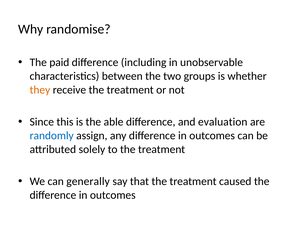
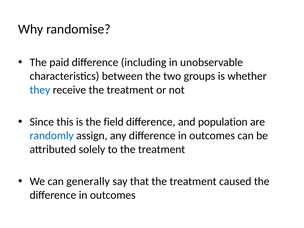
they colour: orange -> blue
able: able -> field
evaluation: evaluation -> population
